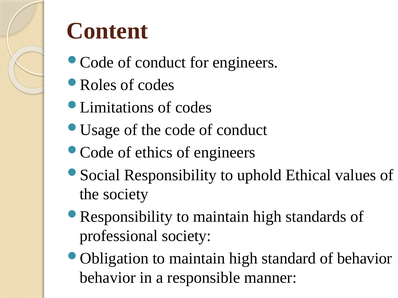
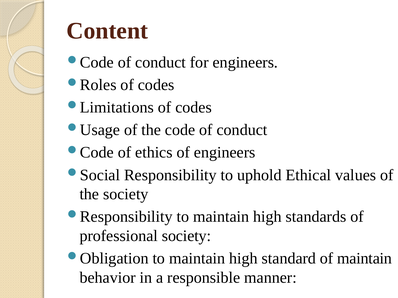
of behavior: behavior -> maintain
